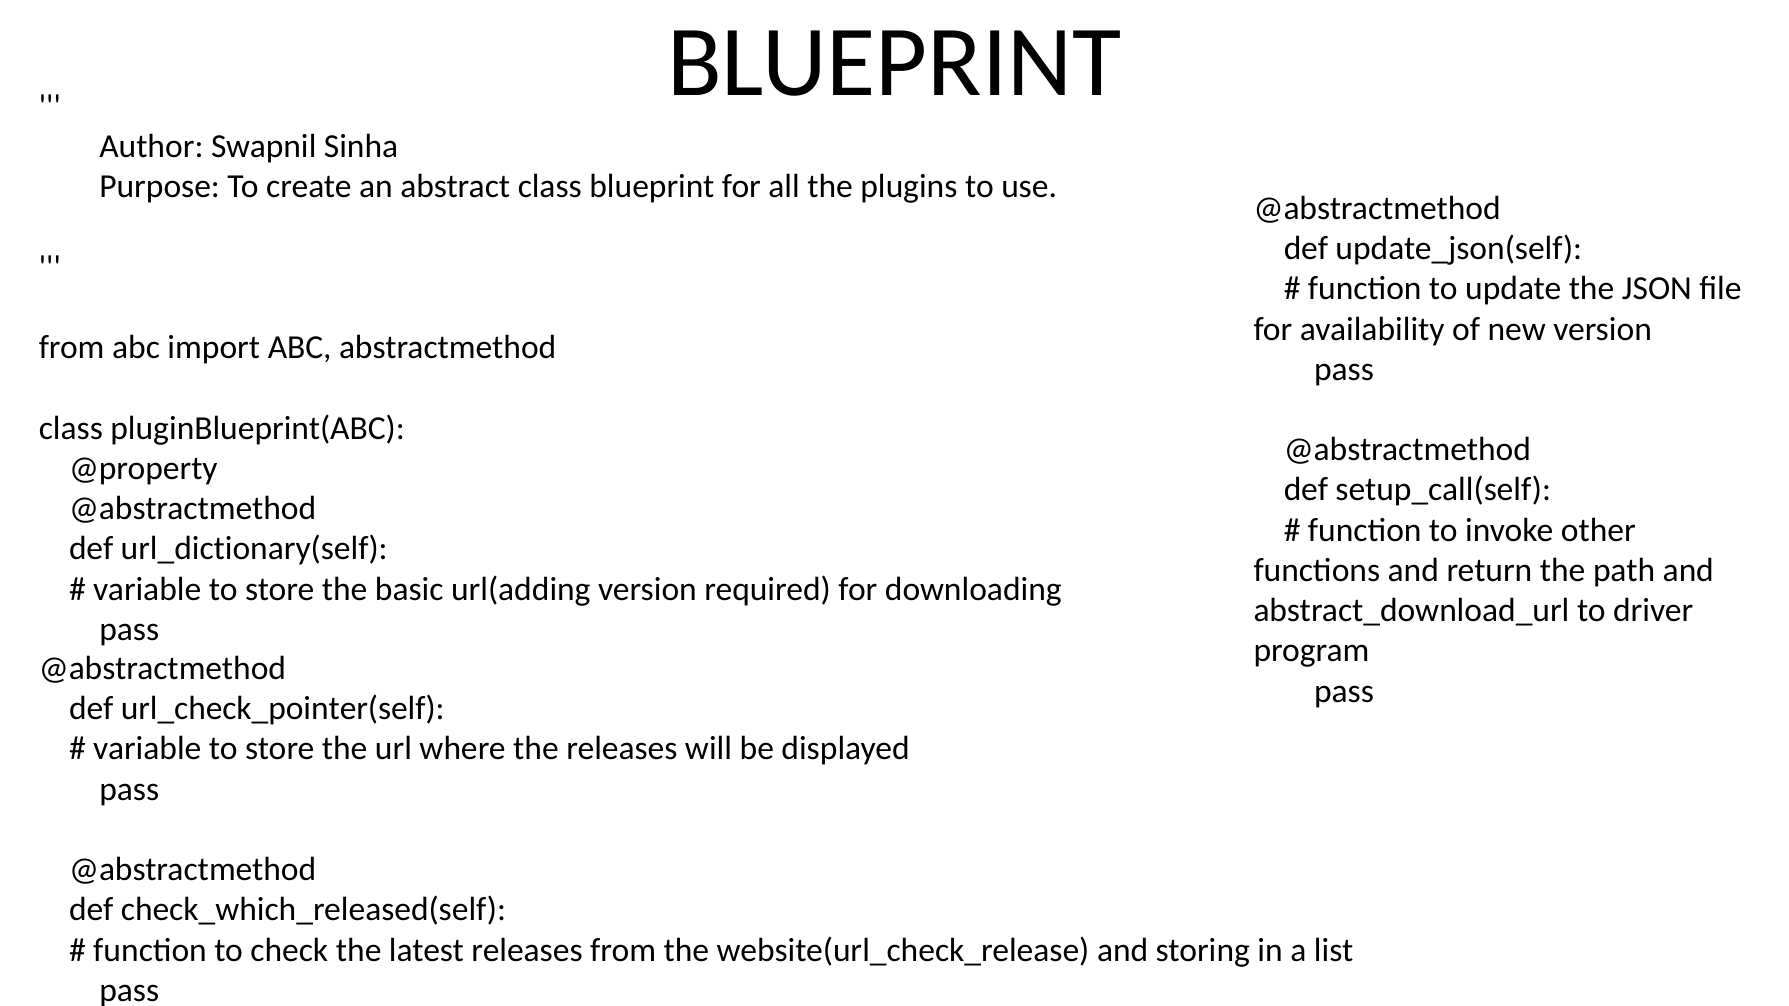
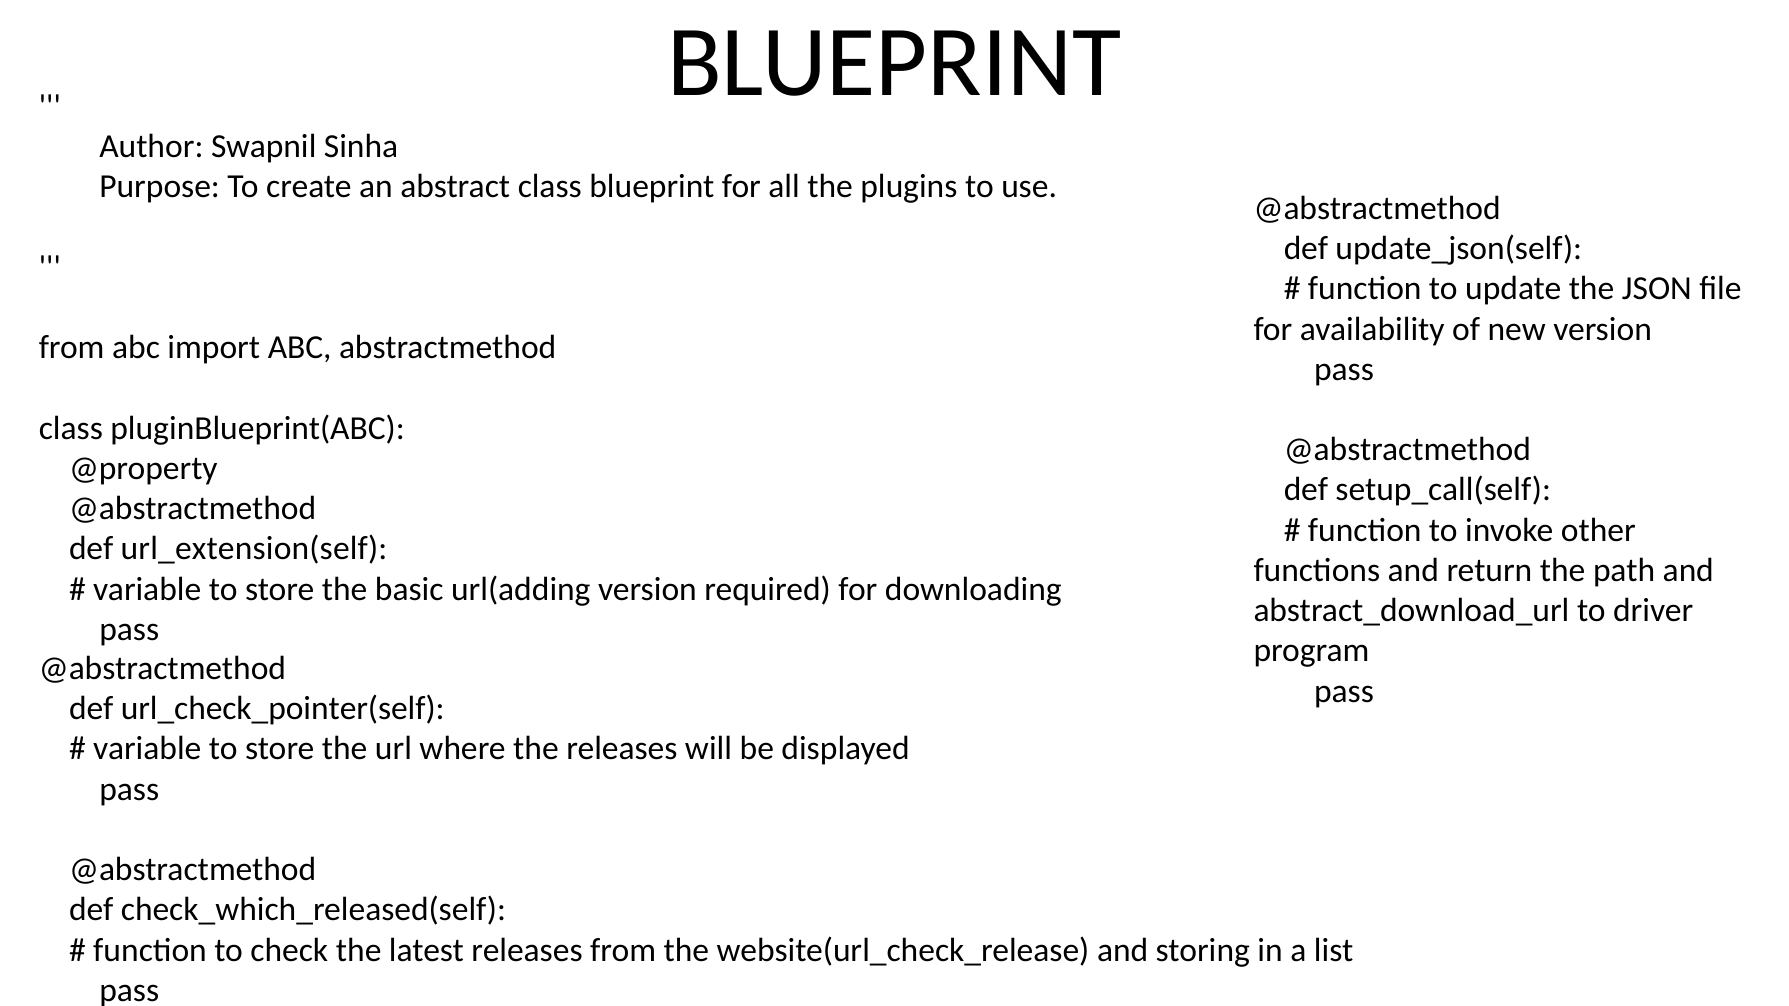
url_dictionary(self: url_dictionary(self -> url_extension(self
